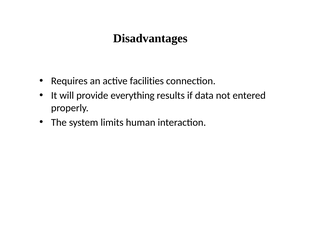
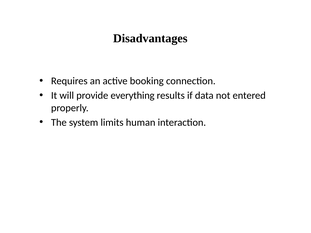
facilities: facilities -> booking
